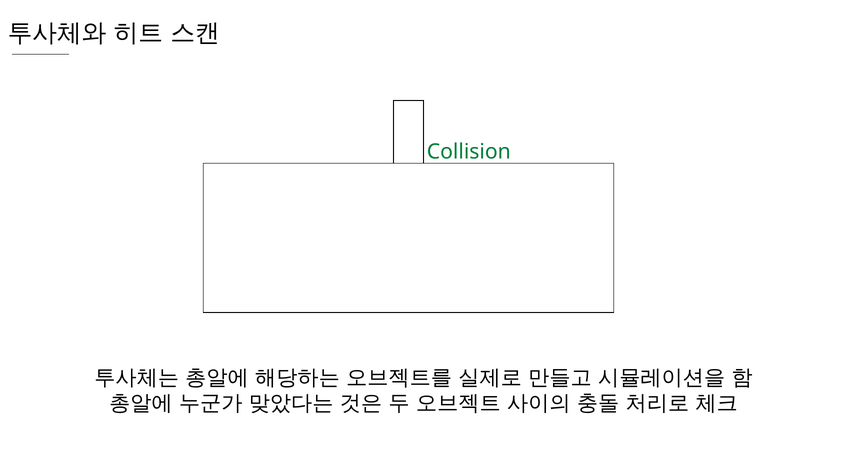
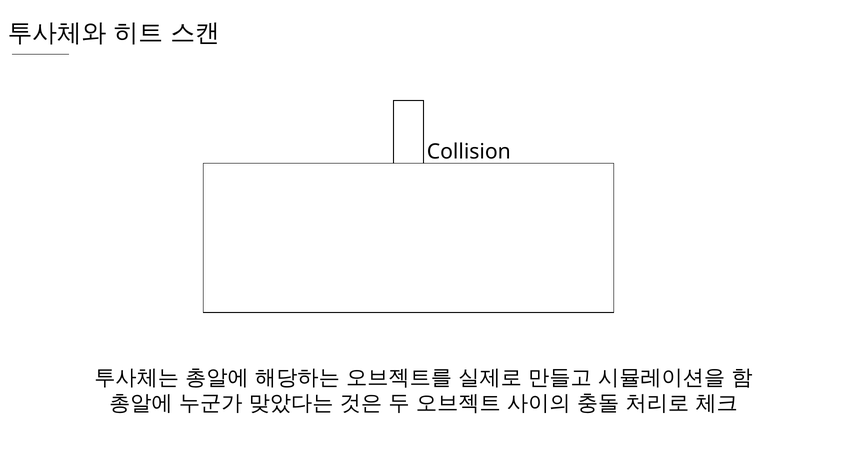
Collision colour: green -> black
